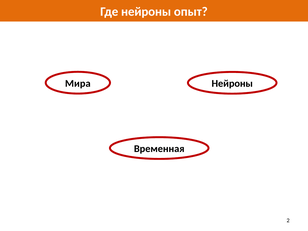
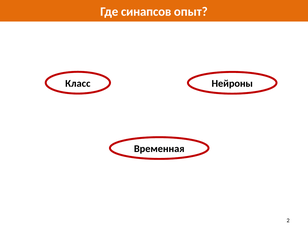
Где нейроны: нейроны -> синапсов
Мира: Мира -> Класс
